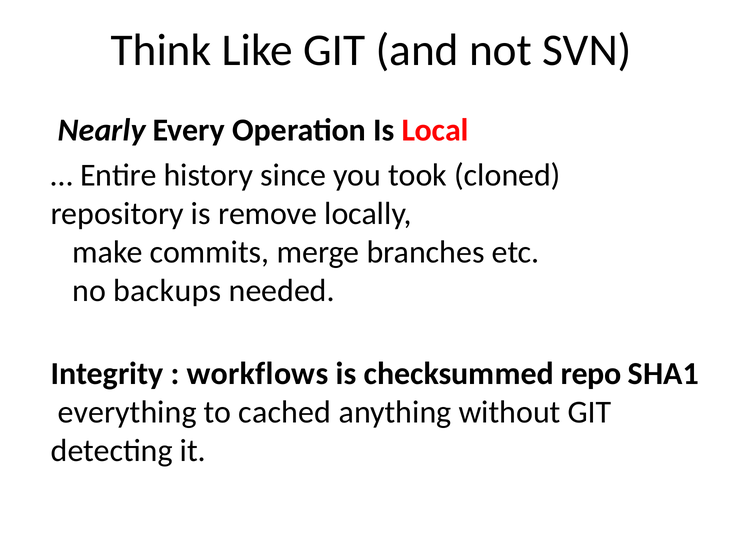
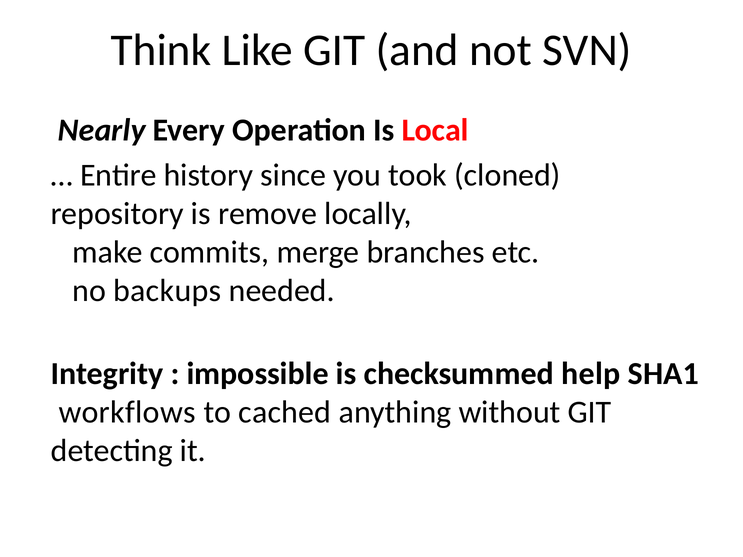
workflows: workflows -> impossible
repo: repo -> help
everything: everything -> workflows
